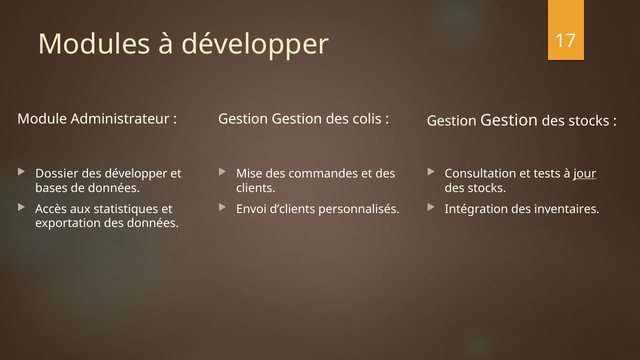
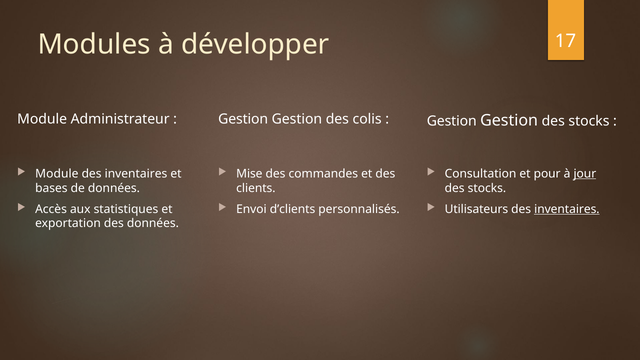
Dossier at (57, 174): Dossier -> Module
développer at (136, 174): développer -> inventaires
tests: tests -> pour
Intégration: Intégration -> Utilisateurs
inventaires at (567, 209) underline: none -> present
